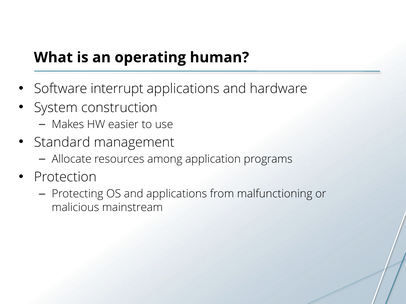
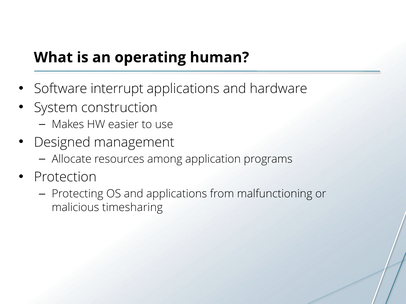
Standard: Standard -> Designed
mainstream: mainstream -> timesharing
